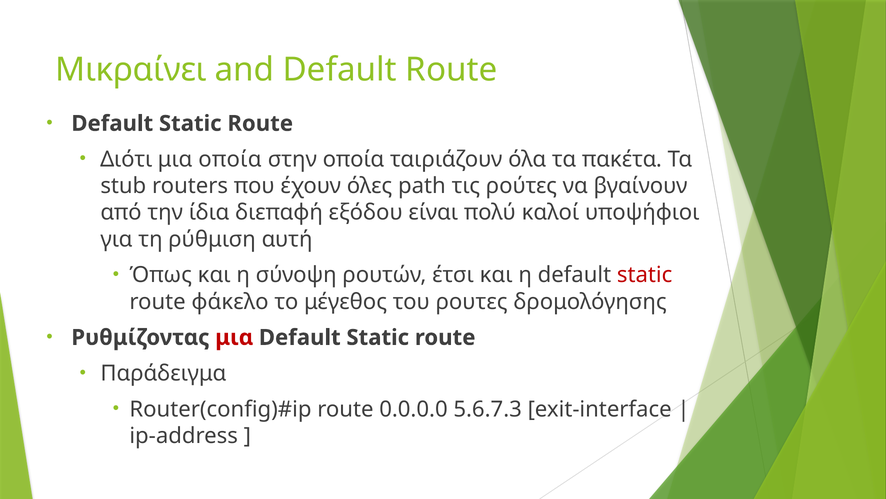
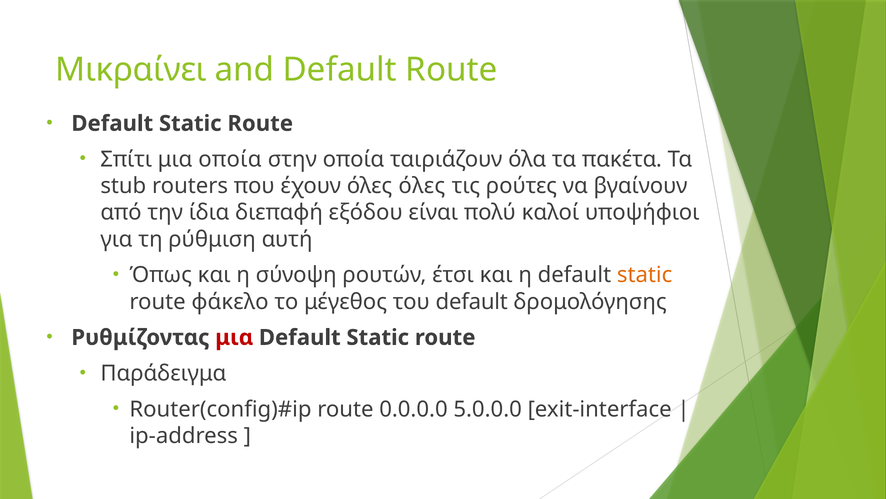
Διότι: Διότι -> Σπίτι
όλες path: path -> όλες
static at (645, 275) colour: red -> orange
του ρουτες: ρουτες -> default
5.6.7.3: 5.6.7.3 -> 5.0.0.0
